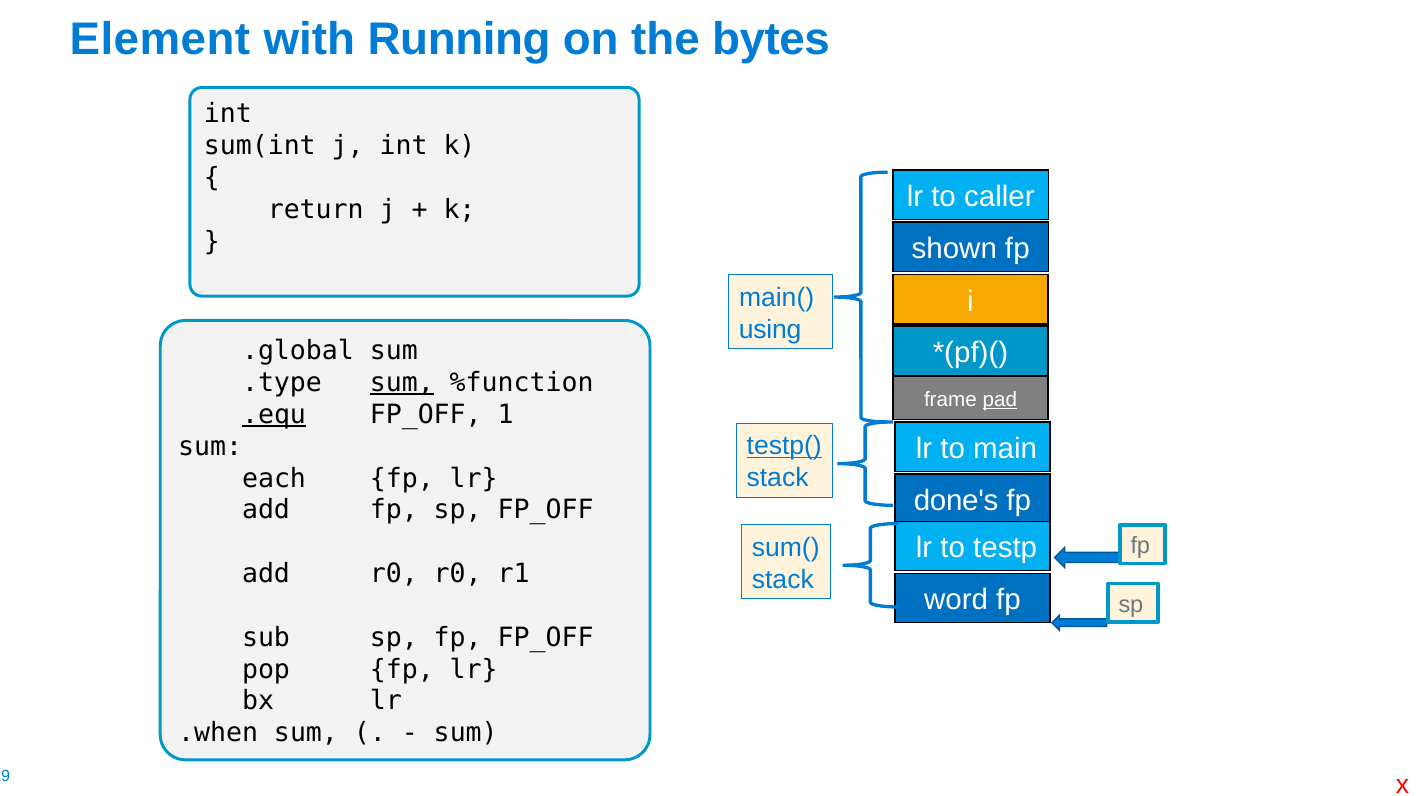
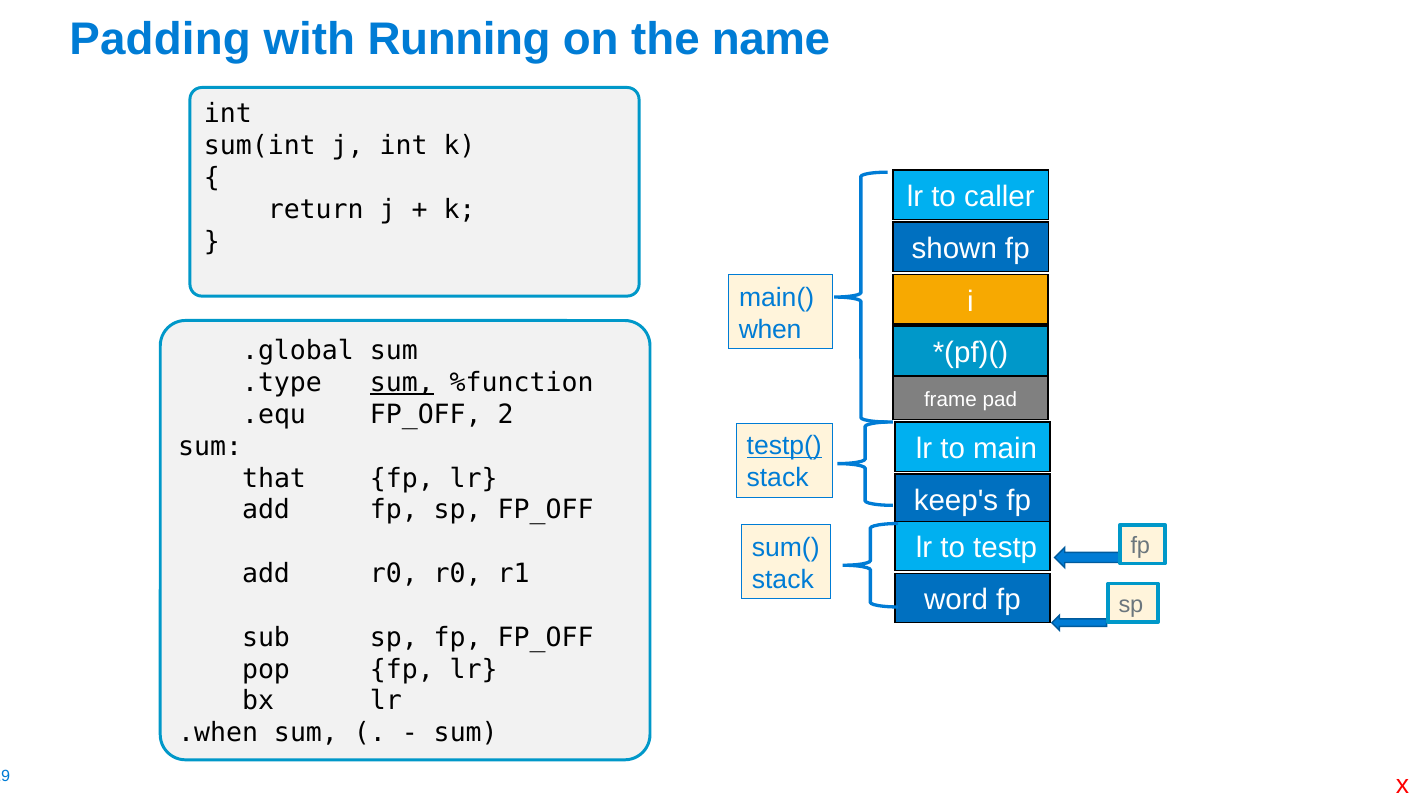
Element: Element -> Padding
bytes: bytes -> name
using: using -> when
pad underline: present -> none
.equ underline: present -> none
1: 1 -> 2
each: each -> that
done's: done's -> keep's
